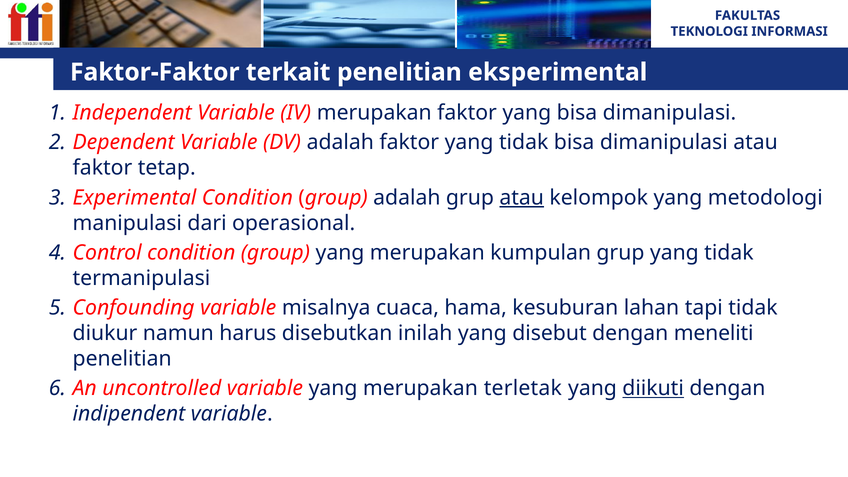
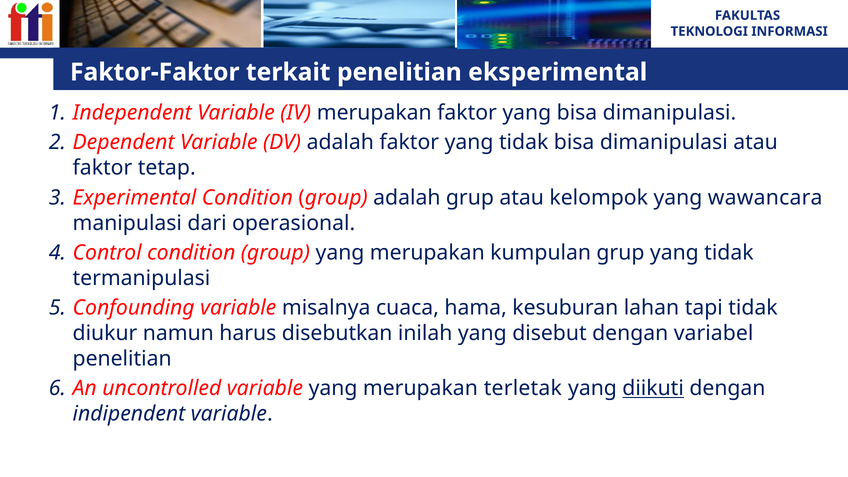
atau at (522, 198) underline: present -> none
metodologi: metodologi -> wawancara
meneliti: meneliti -> variabel
